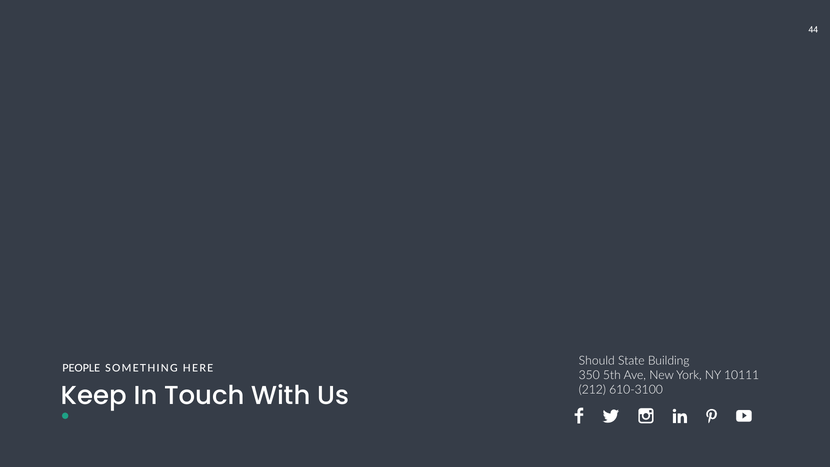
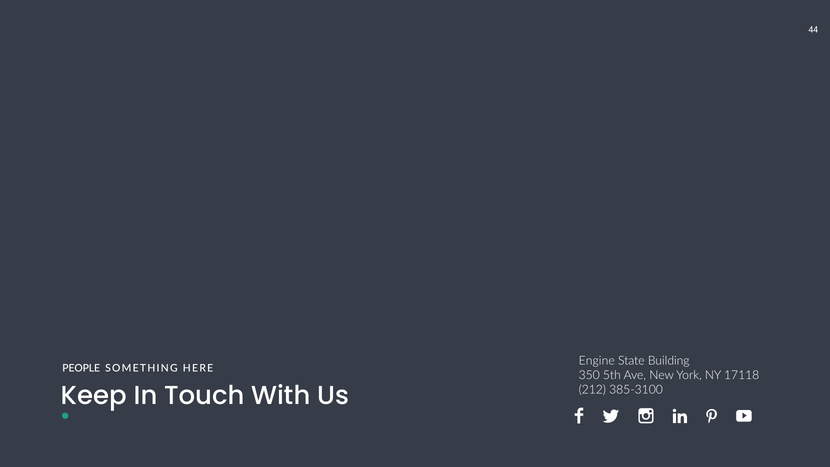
Should: Should -> Engine
10111: 10111 -> 17118
610-3100: 610-3100 -> 385-3100
